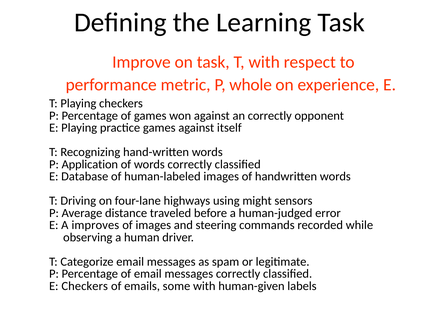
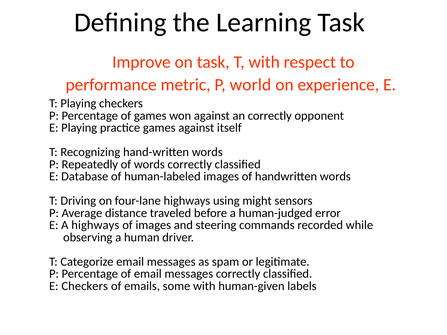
whole: whole -> world
Application: Application -> Repeatedly
A improves: improves -> highways
